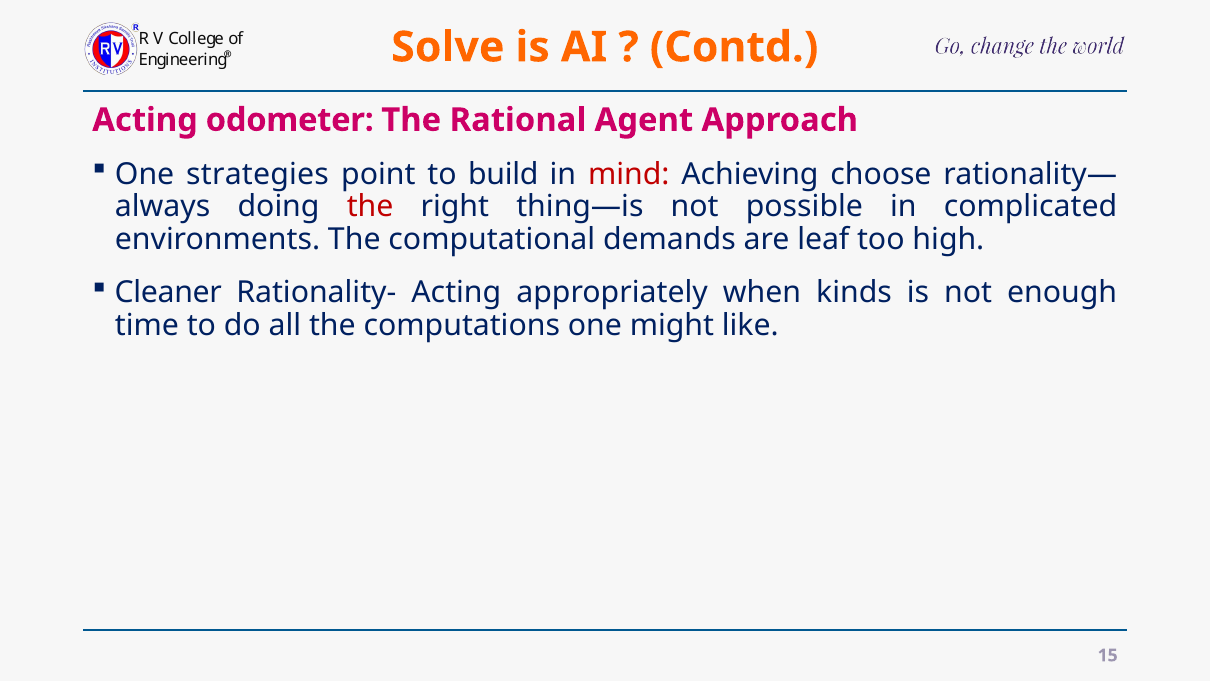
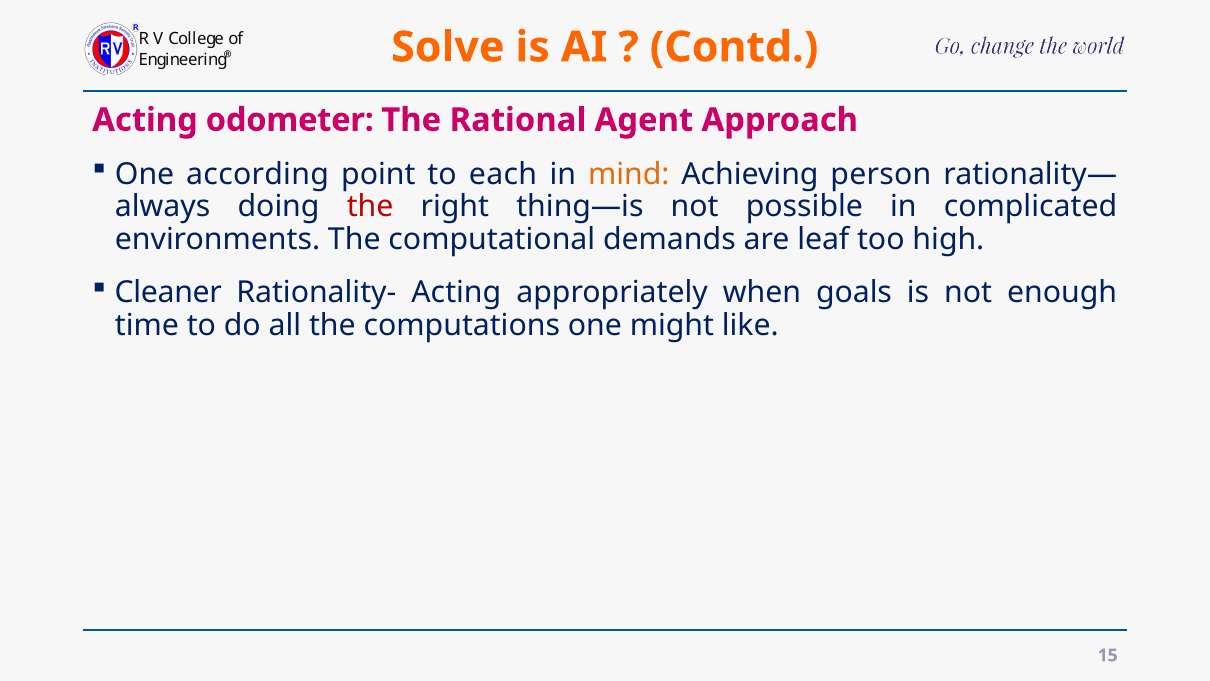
strategies: strategies -> according
build: build -> each
mind colour: red -> orange
choose: choose -> person
kinds: kinds -> goals
